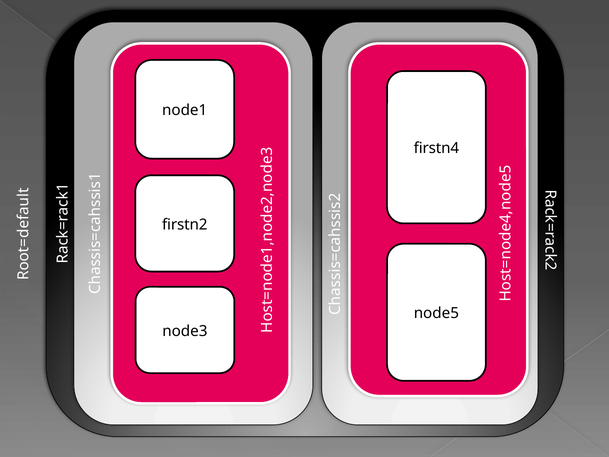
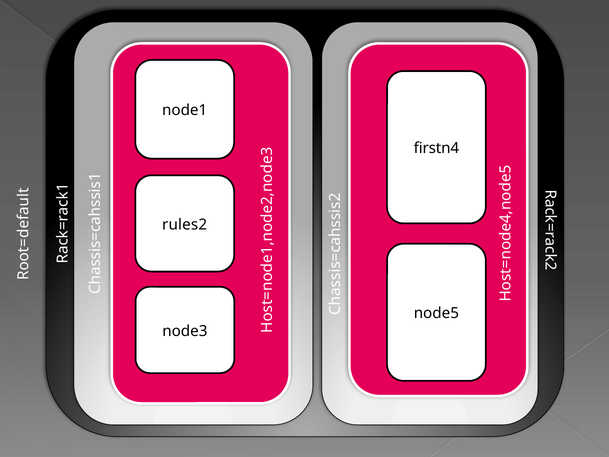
firstn2: firstn2 -> rules2
